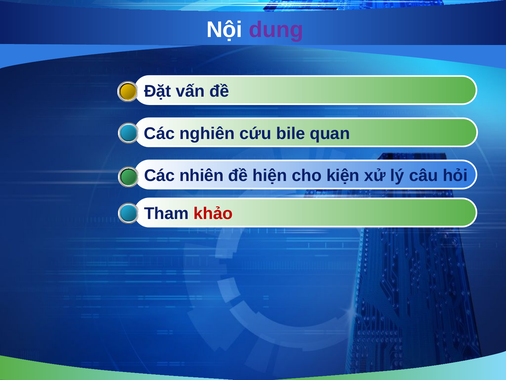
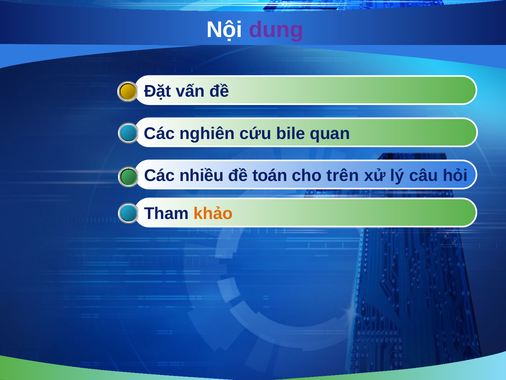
nhiên: nhiên -> nhiều
hiện: hiện -> toán
kiện: kiện -> trên
khảo colour: red -> orange
